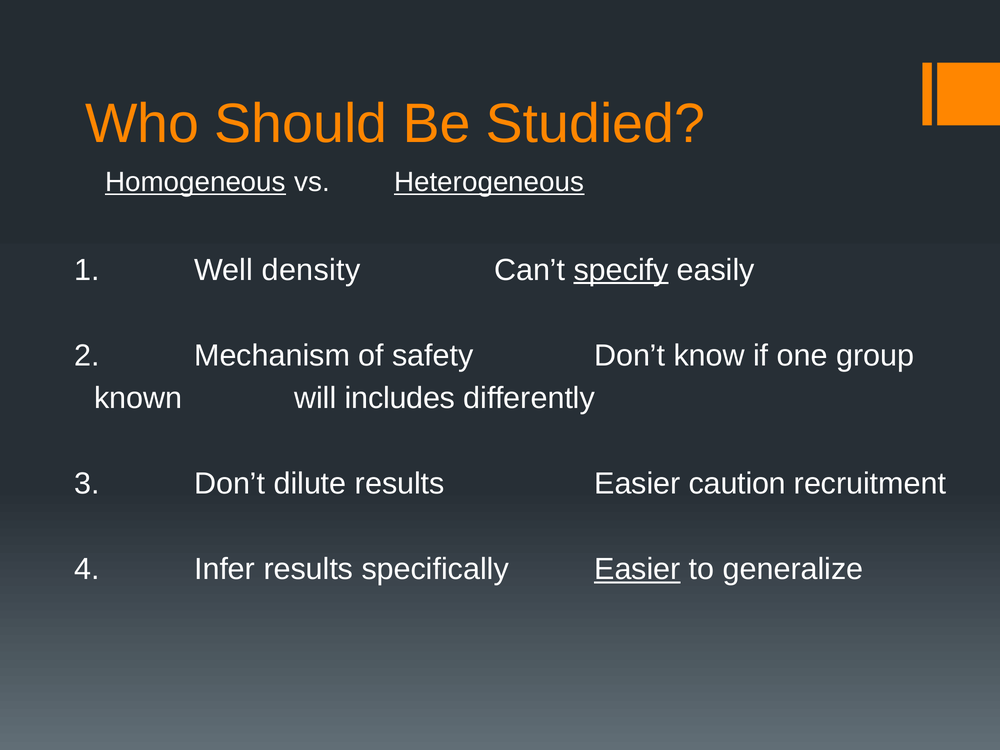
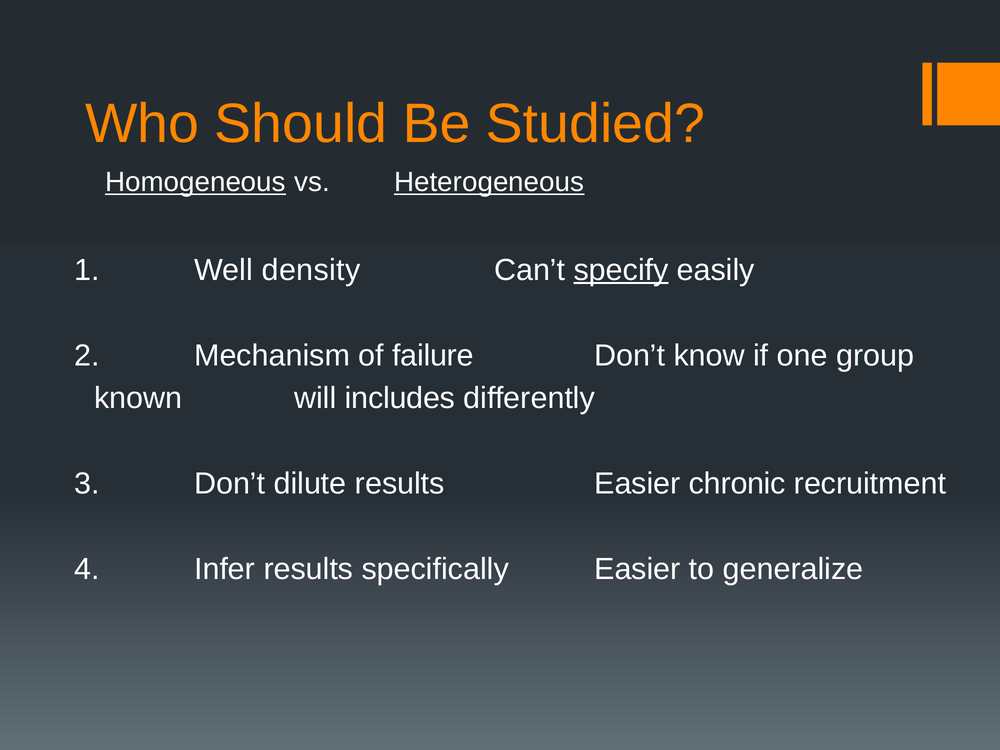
safety: safety -> failure
caution: caution -> chronic
Easier at (637, 569) underline: present -> none
